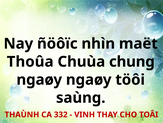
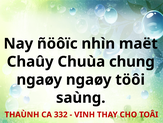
Thoûa: Thoûa -> Chaûy
